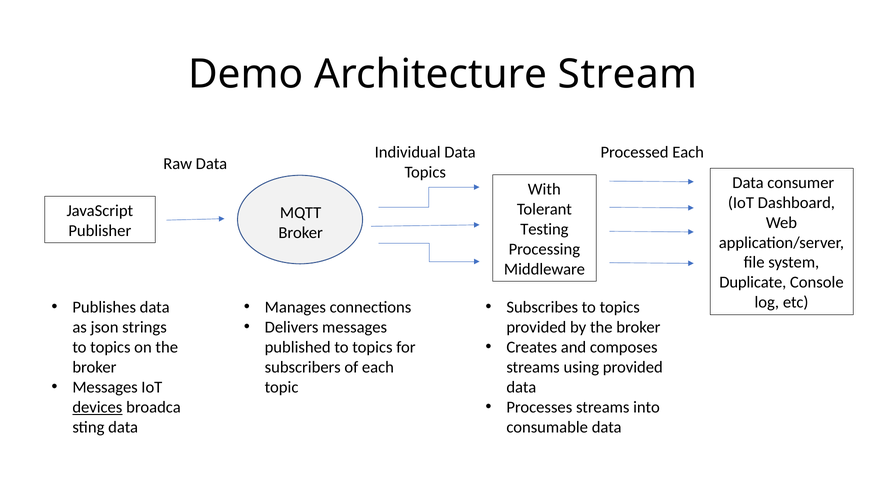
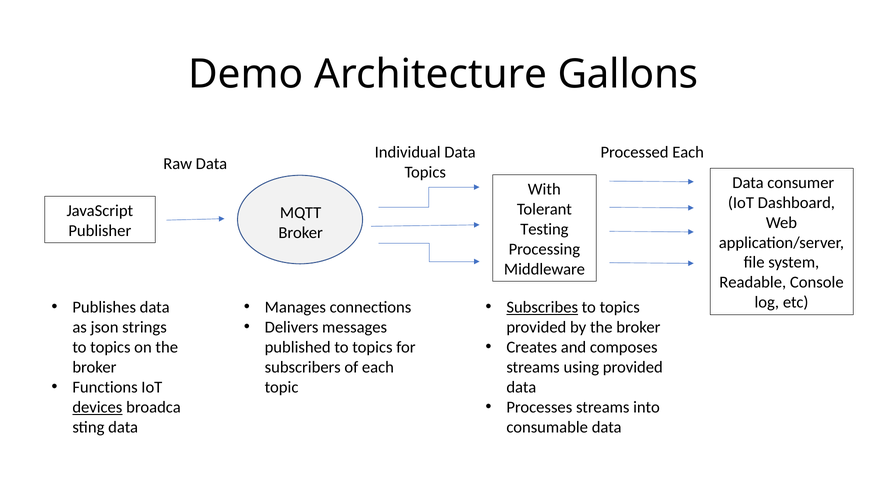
Stream: Stream -> Gallons
Duplicate: Duplicate -> Readable
Subscribes underline: none -> present
Messages at (105, 387): Messages -> Functions
